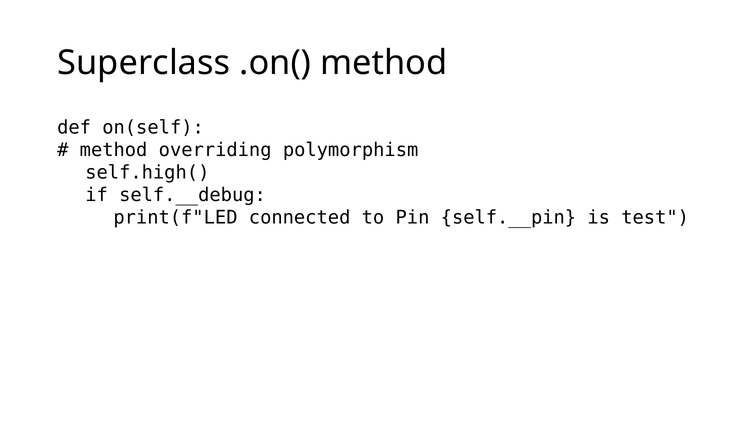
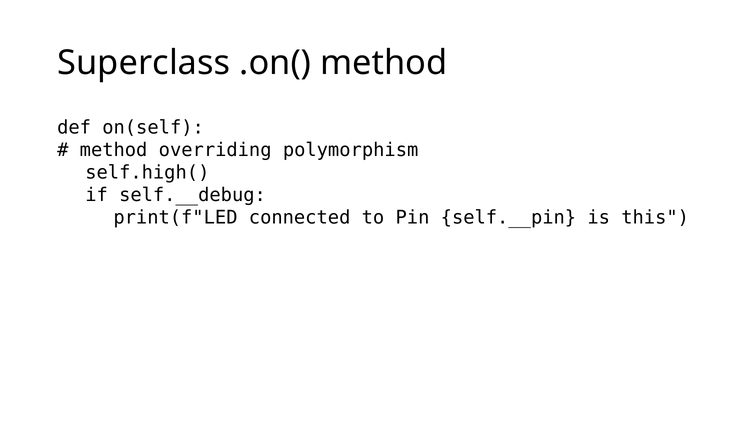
test: test -> this
